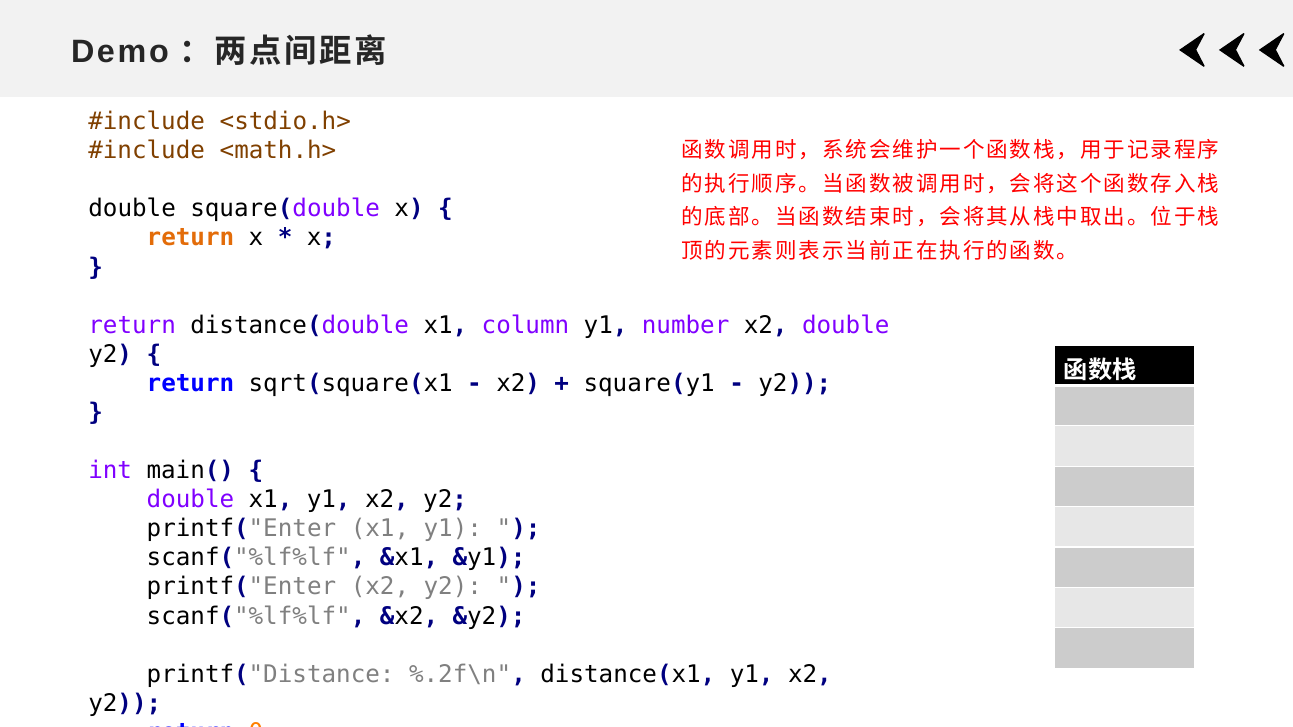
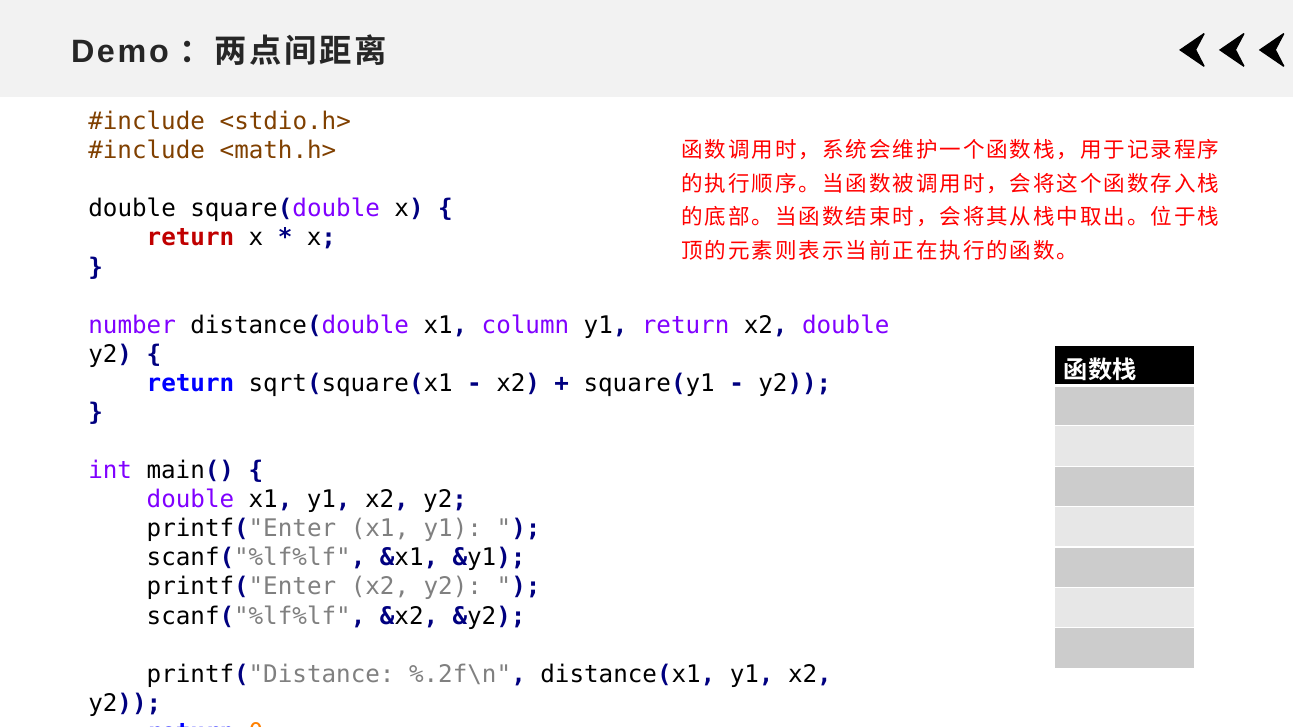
return at (190, 238) colour: orange -> red
return at (132, 325): return -> number
y1 number: number -> return
